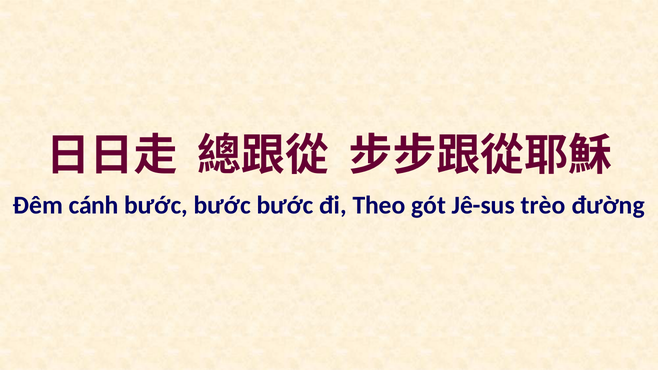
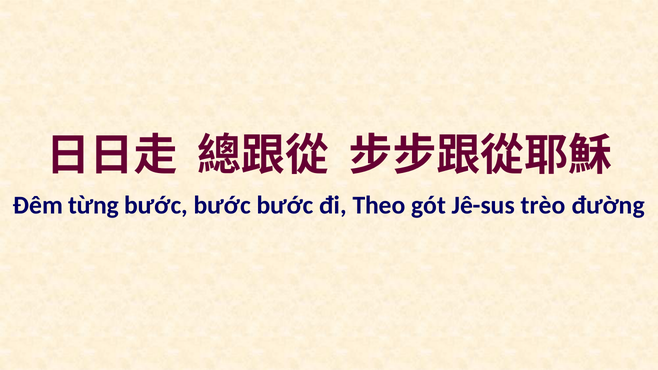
cánh: cánh -> từng
